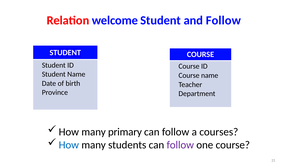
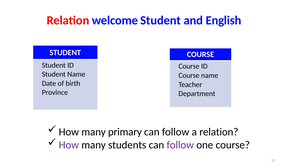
and Follow: Follow -> English
a courses: courses -> relation
How at (69, 145) colour: blue -> purple
